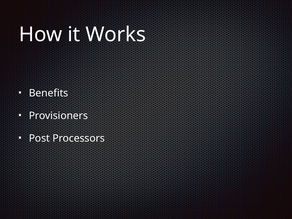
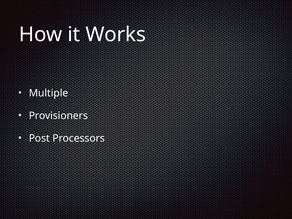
Benefits: Benefits -> Multiple
